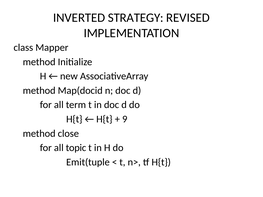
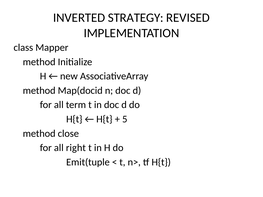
9: 9 -> 5
topic: topic -> right
